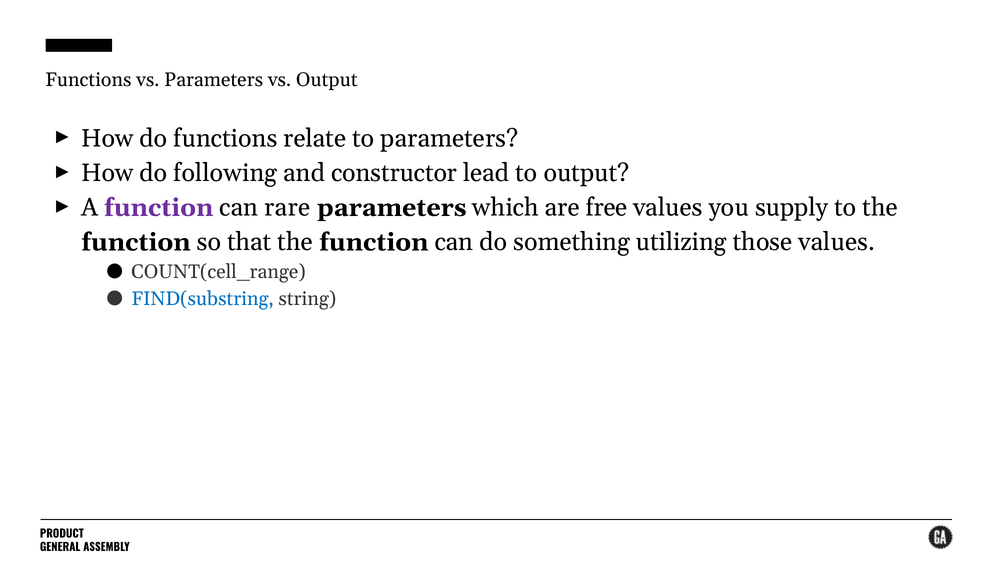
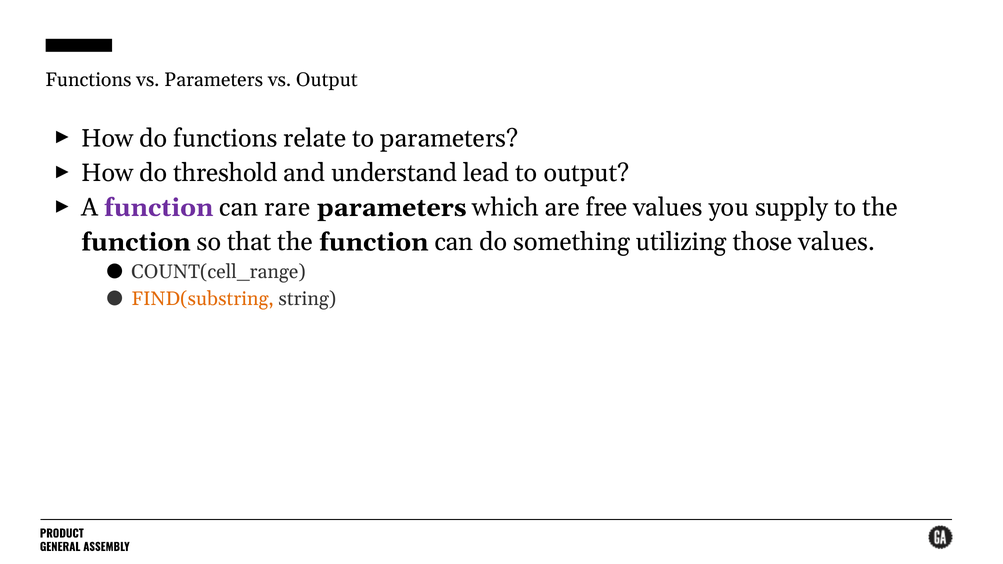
following: following -> threshold
constructor: constructor -> understand
FIND(substring colour: blue -> orange
